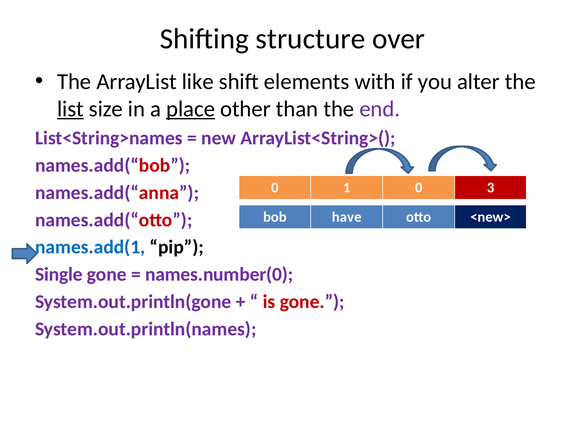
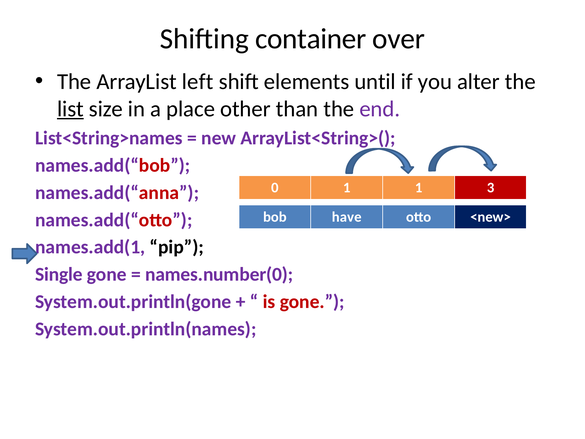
structure: structure -> container
like: like -> left
with: with -> until
place underline: present -> none
1 0: 0 -> 1
names.add(1 colour: blue -> purple
